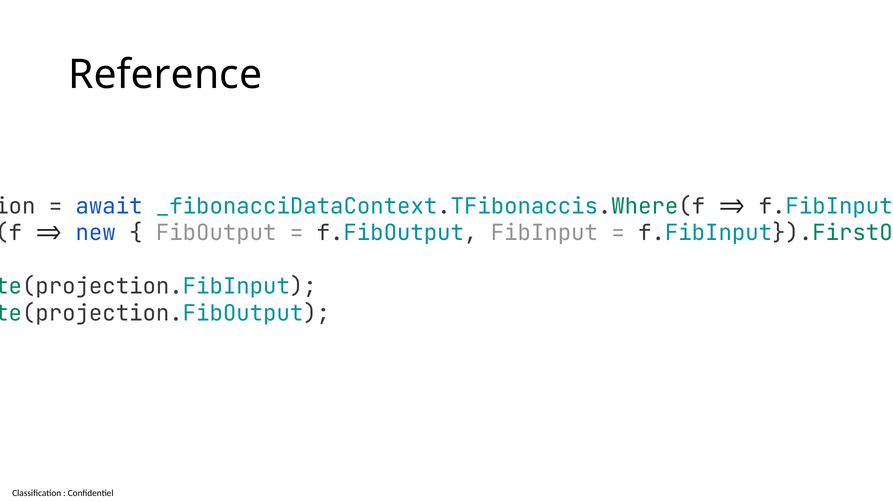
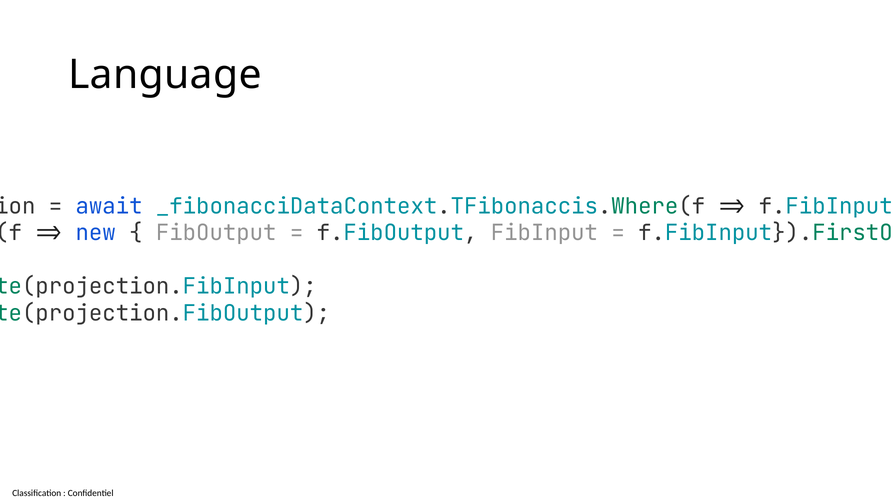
Reference: Reference -> Language
